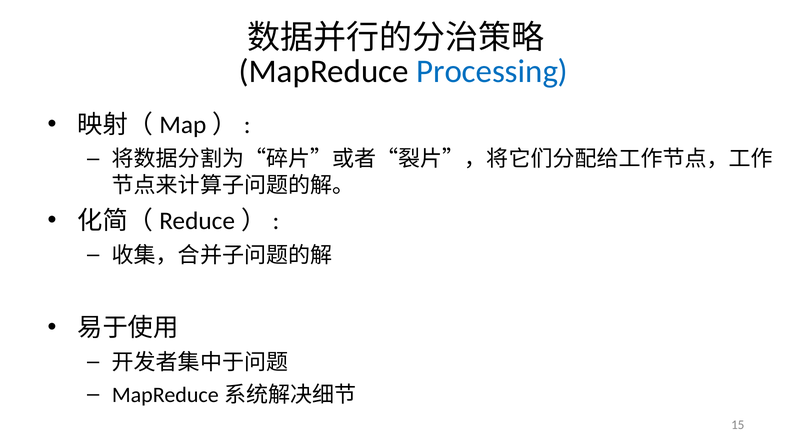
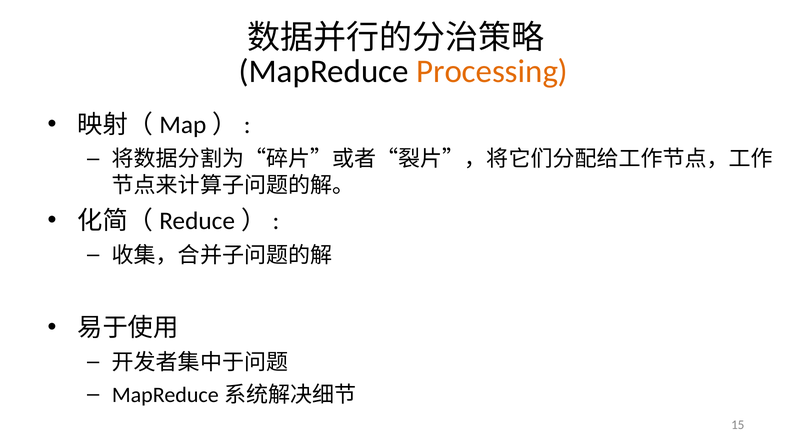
Processing colour: blue -> orange
